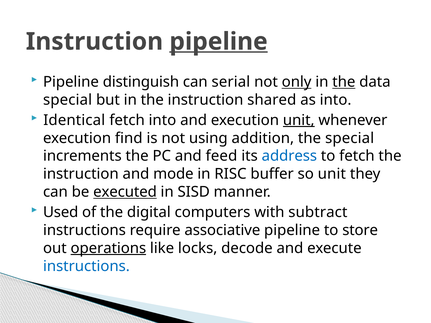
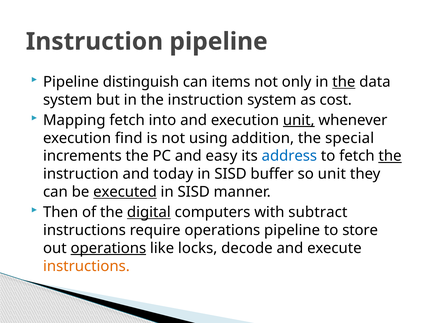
pipeline at (219, 42) underline: present -> none
serial: serial -> items
only underline: present -> none
special at (68, 100): special -> system
instruction shared: shared -> system
as into: into -> cost
Identical: Identical -> Mapping
feed: feed -> easy
the at (390, 156) underline: none -> present
mode: mode -> today
RISC at (230, 174): RISC -> SISD
Used: Used -> Then
digital underline: none -> present
require associative: associative -> operations
instructions at (86, 266) colour: blue -> orange
